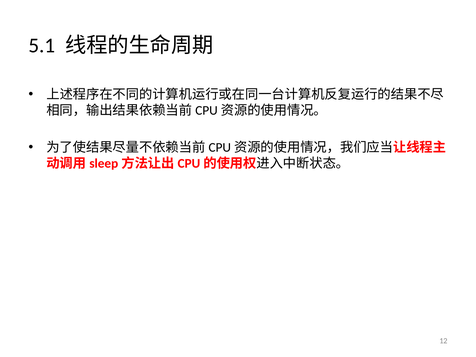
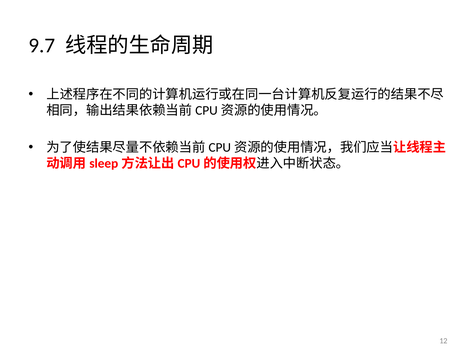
5.1: 5.1 -> 9.7
